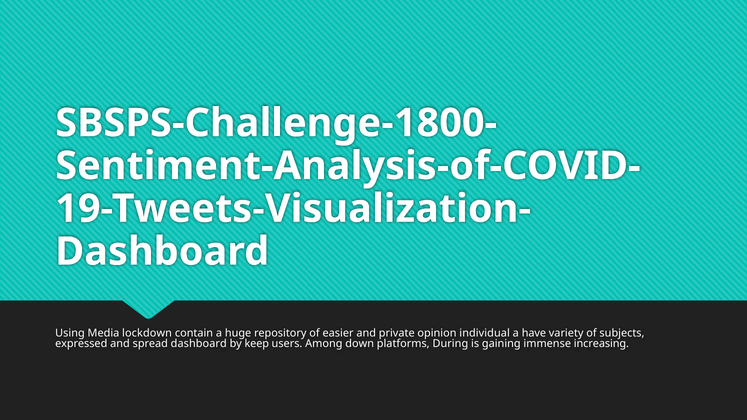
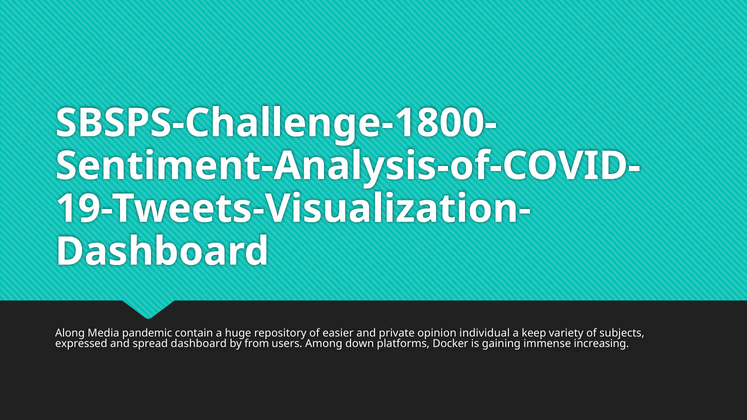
Using: Using -> Along
lockdown: lockdown -> pandemic
have: have -> keep
keep: keep -> from
During: During -> Docker
